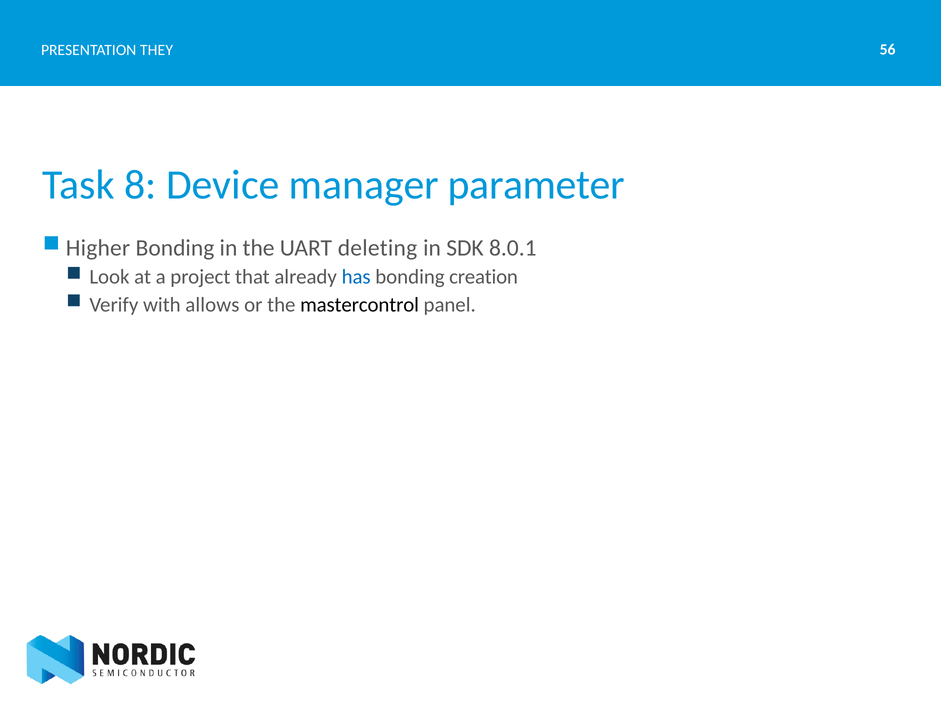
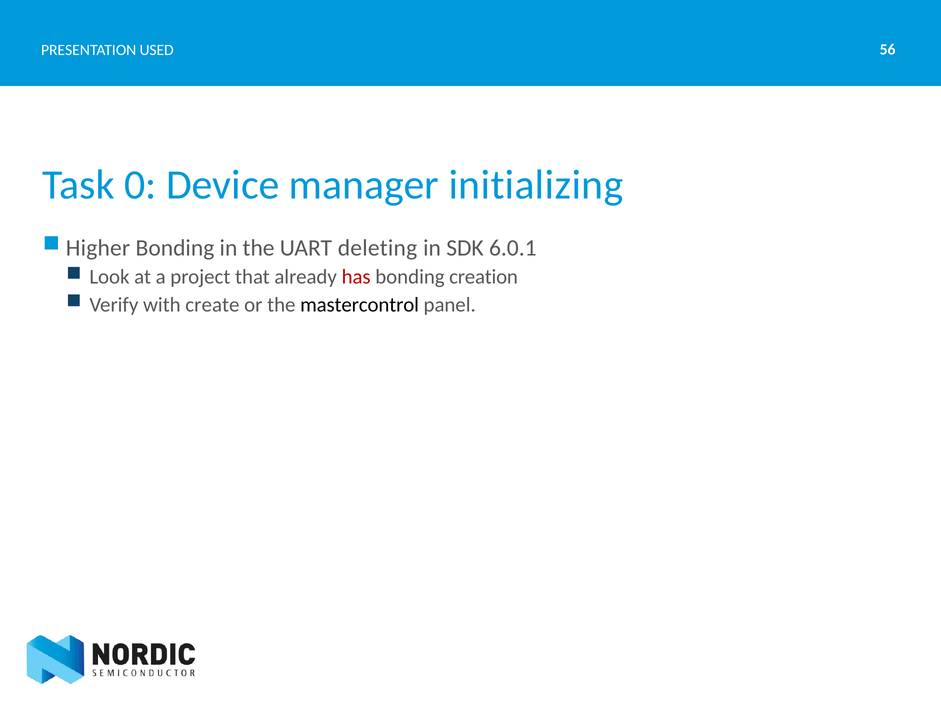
THEY: THEY -> USED
8: 8 -> 0
parameter: parameter -> initializing
8.0.1: 8.0.1 -> 6.0.1
has colour: blue -> red
allows: allows -> create
